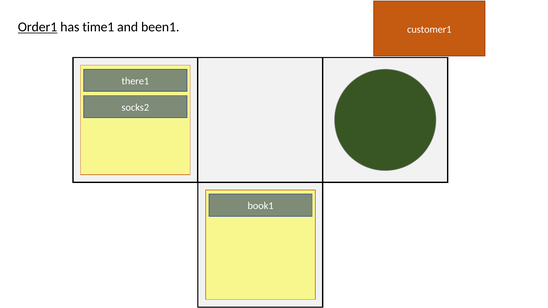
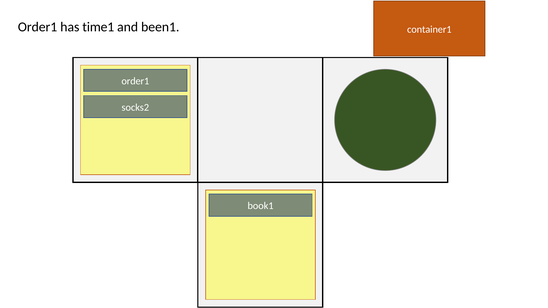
Order1 at (38, 27) underline: present -> none
customer1: customer1 -> container1
there1 at (135, 81): there1 -> order1
